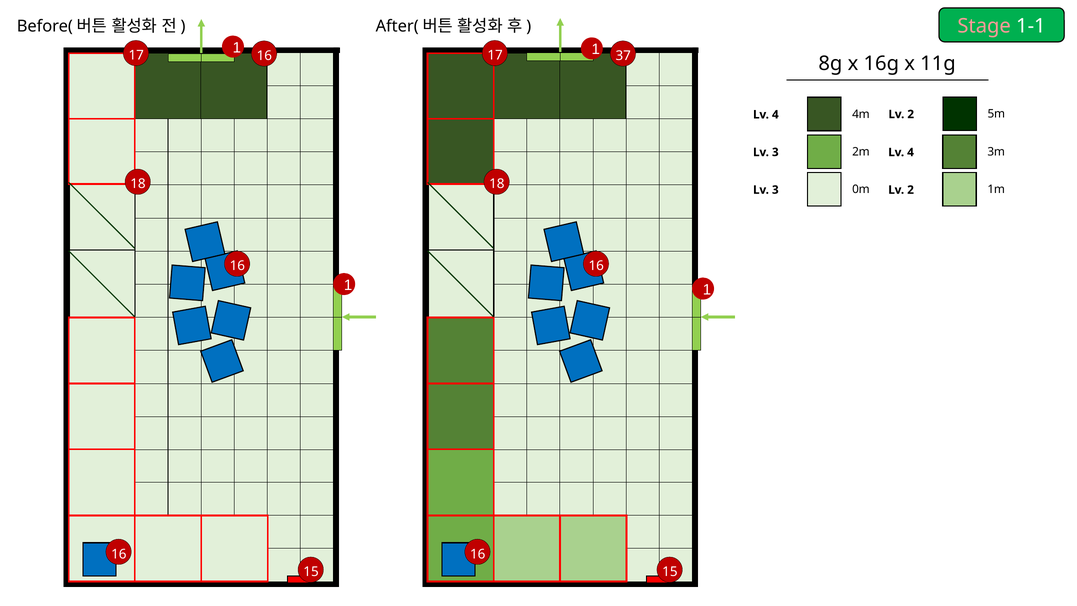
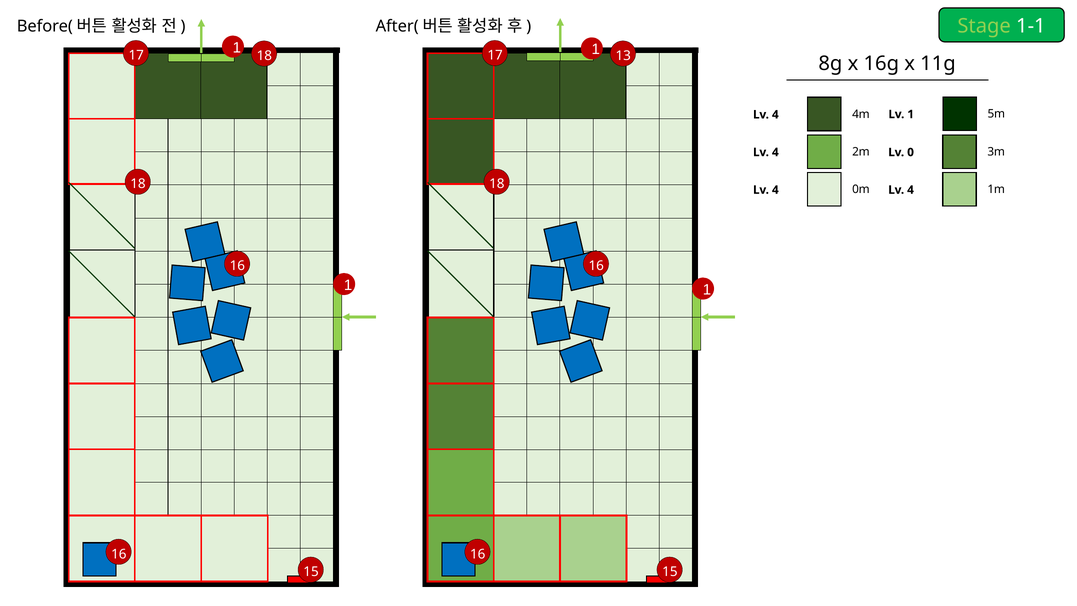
Stage colour: pink -> light green
17 16: 16 -> 18
37: 37 -> 13
2 at (911, 114): 2 -> 1
3 at (775, 152): 3 -> 4
4 at (911, 152): 4 -> 0
3 at (775, 190): 3 -> 4
2 at (911, 190): 2 -> 4
